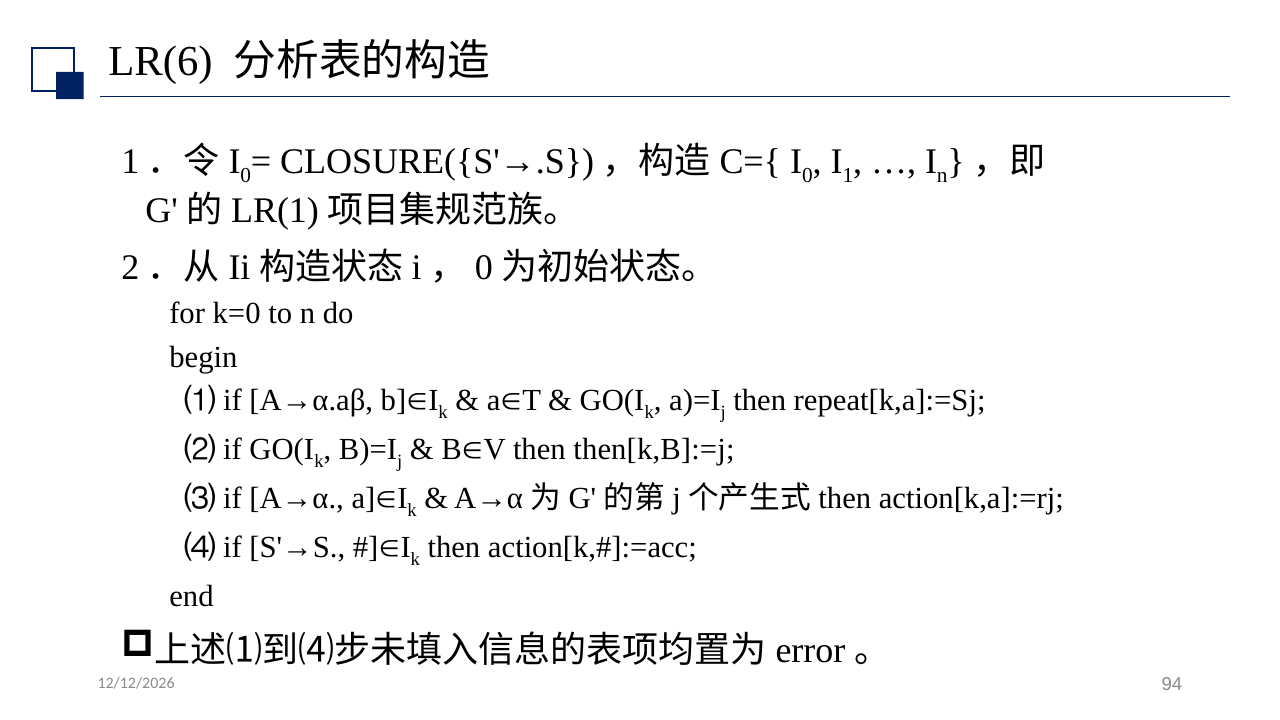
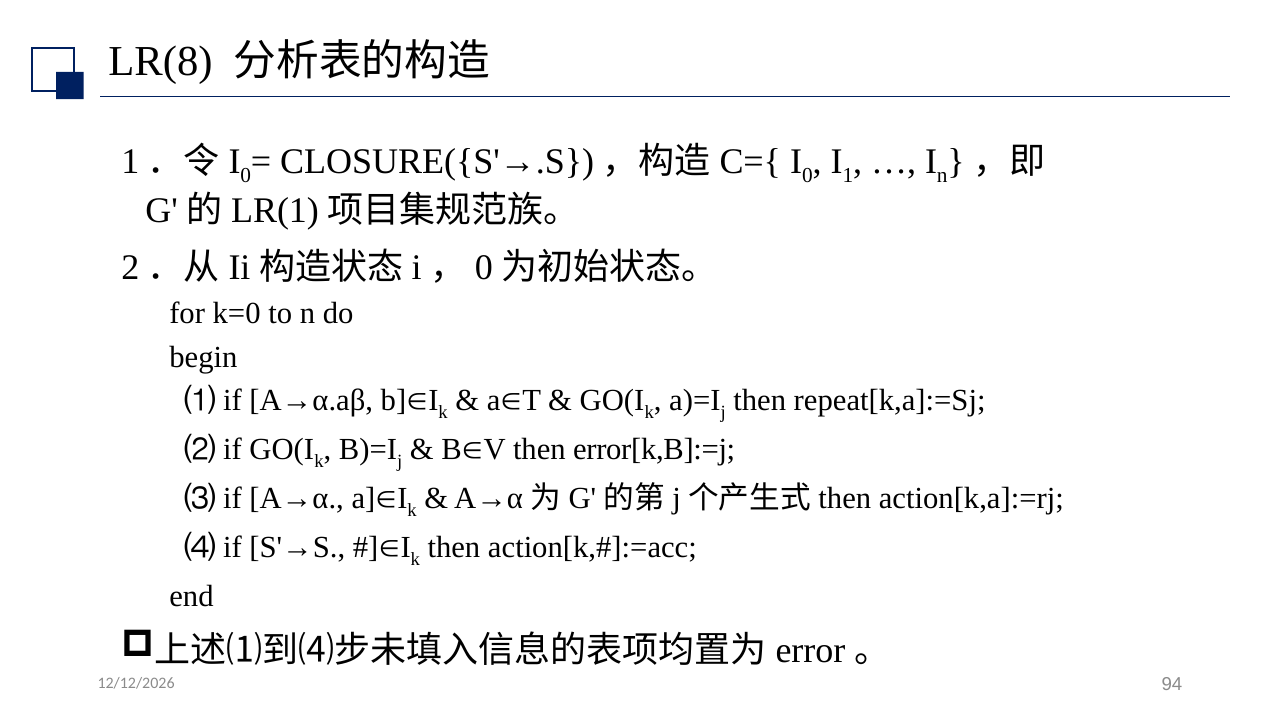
LR(6: LR(6 -> LR(8
then[k,B]:=j: then[k,B]:=j -> error[k,B]:=j
